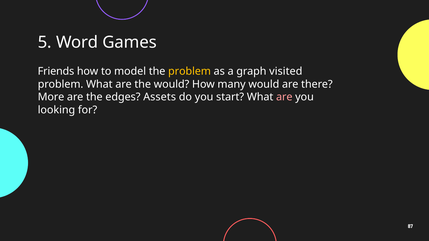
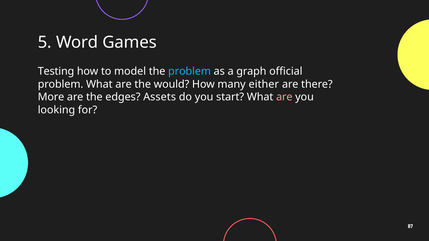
Friends: Friends -> Testing
problem at (190, 71) colour: yellow -> light blue
visited: visited -> official
many would: would -> either
